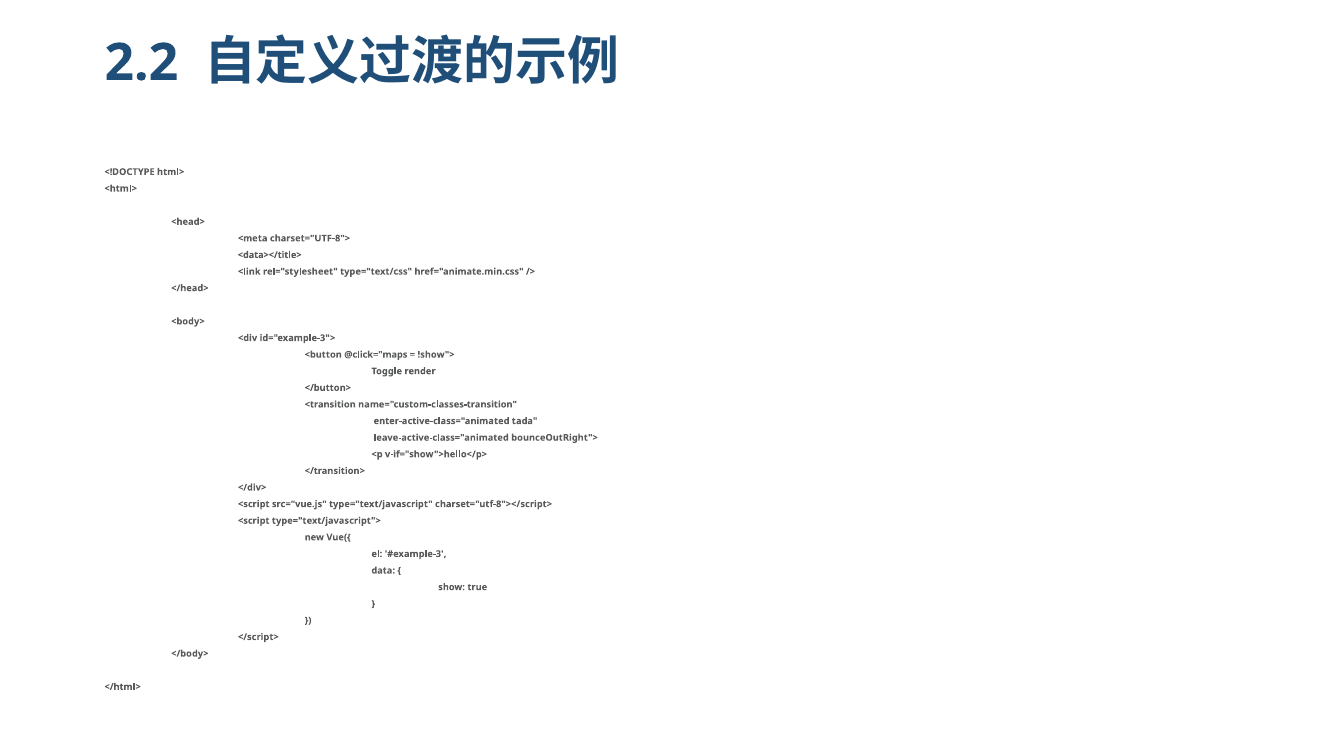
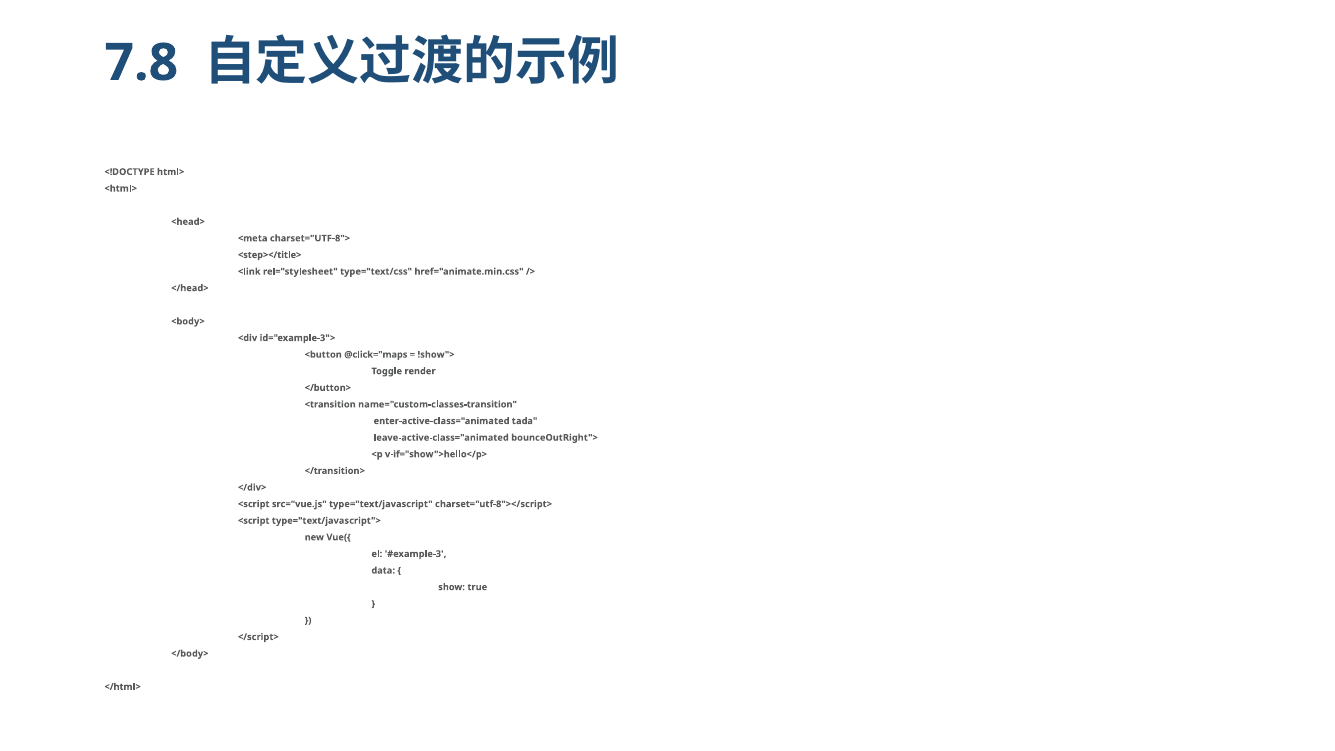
2.2: 2.2 -> 7.8
<data></title>: <data></title> -> <step></title>
